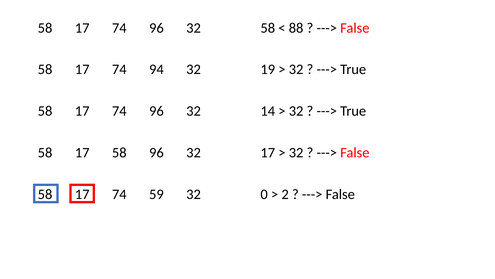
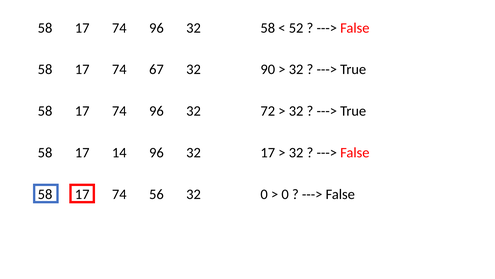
88: 88 -> 52
94: 94 -> 67
19: 19 -> 90
14: 14 -> 72
17 58: 58 -> 14
59: 59 -> 56
2 at (285, 194): 2 -> 0
